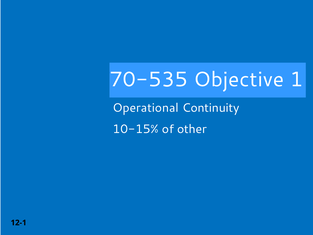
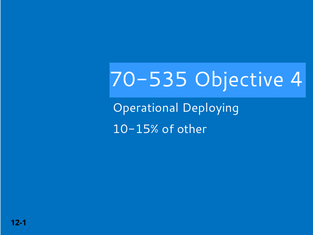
1: 1 -> 4
Continuity: Continuity -> Deploying
